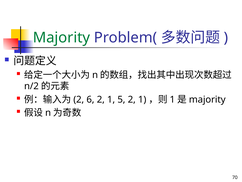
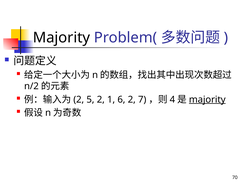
Majority at (61, 38) colour: green -> black
6: 6 -> 5
5: 5 -> 6
1 at (142, 99): 1 -> 7
1 at (172, 99): 1 -> 4
majority at (207, 99) underline: none -> present
